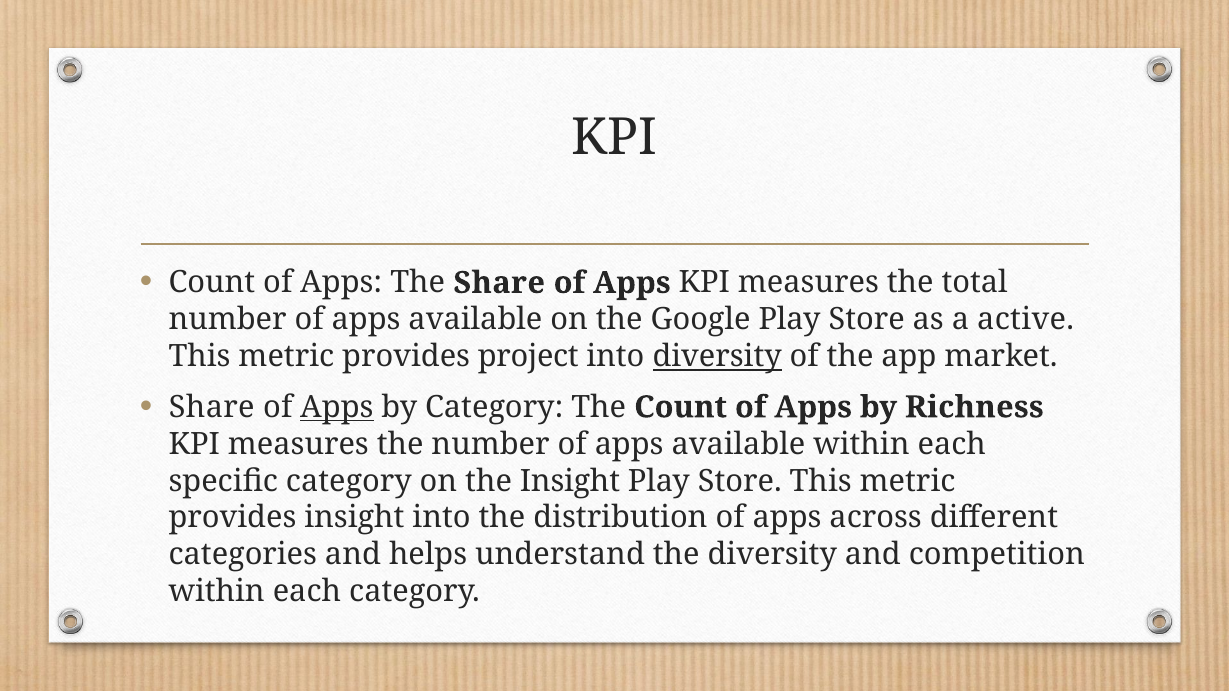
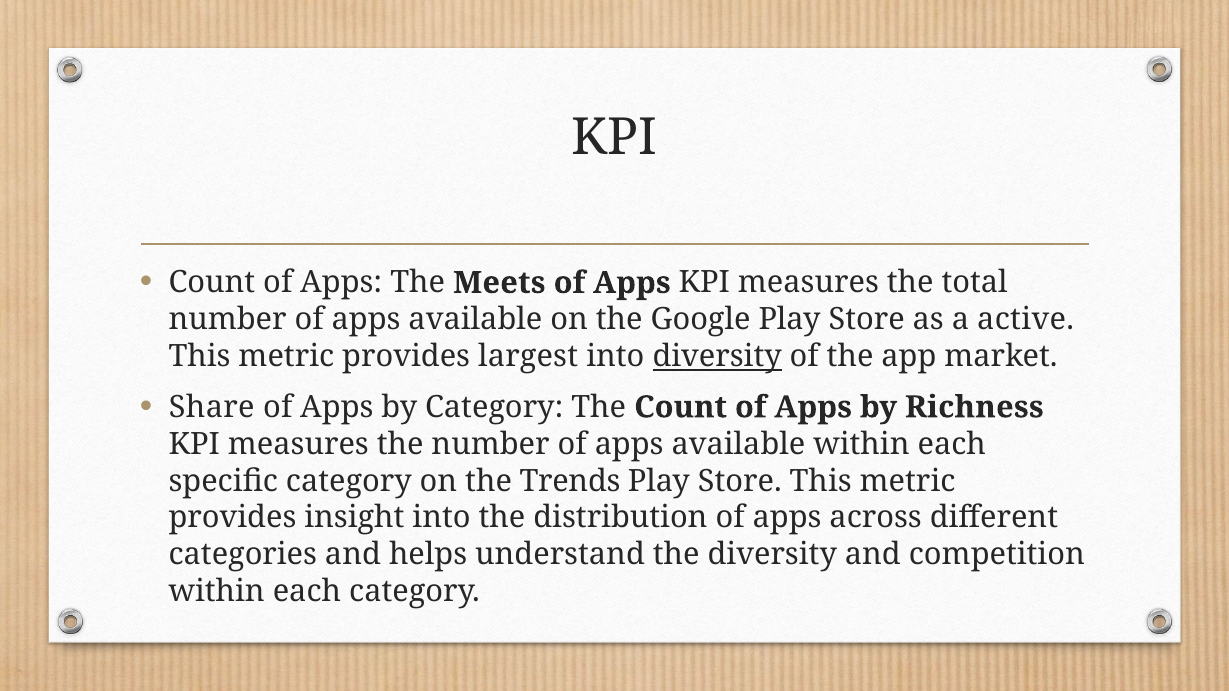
The Share: Share -> Meets
project: project -> largest
Apps at (337, 407) underline: present -> none
the Insight: Insight -> Trends
